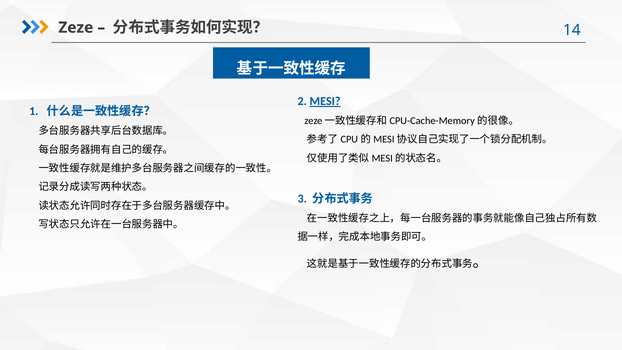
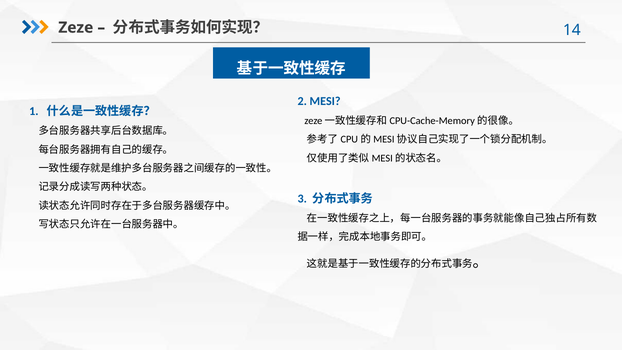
MESI underline: present -> none
